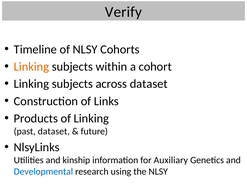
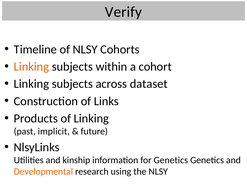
past dataset: dataset -> implicit
for Auxiliary: Auxiliary -> Genetics
Developmental colour: blue -> orange
